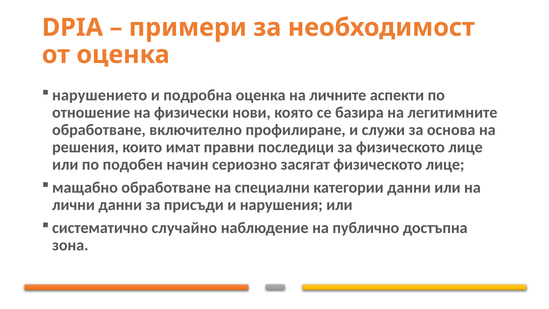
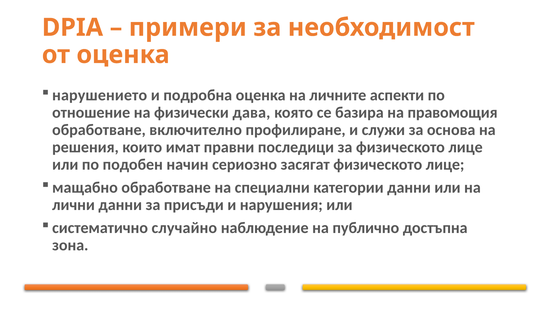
нови: нови -> дава
легитимните: легитимните -> правомощия
